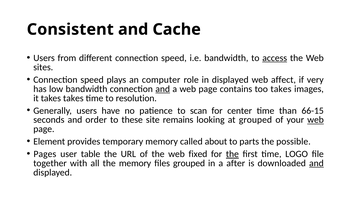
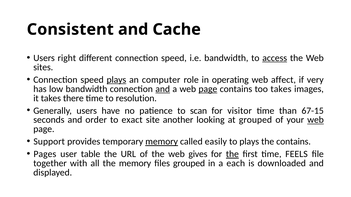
from: from -> right
plays at (116, 80) underline: none -> present
in displayed: displayed -> operating
page at (208, 89) underline: none -> present
takes takes: takes -> there
center: center -> visitor
66-15: 66-15 -> 67-15
these: these -> exact
remains: remains -> another
Element: Element -> Support
memory at (162, 142) underline: none -> present
about: about -> easily
to parts: parts -> plays
the possible: possible -> contains
fixed: fixed -> gives
LOGO: LOGO -> FEELS
after: after -> each
and at (316, 164) underline: present -> none
